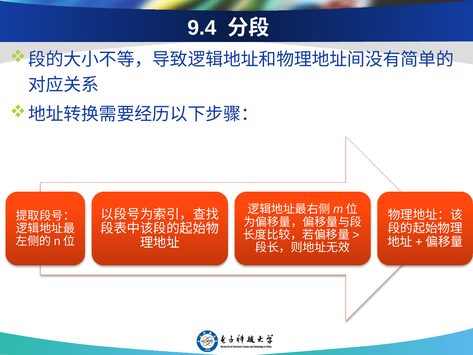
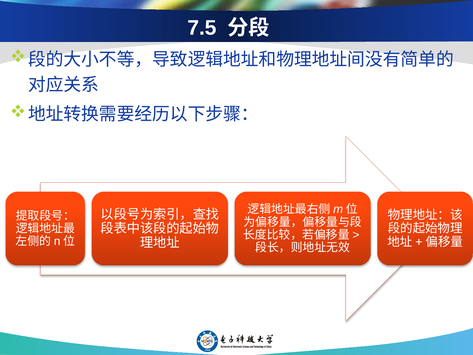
9.4: 9.4 -> 7.5
